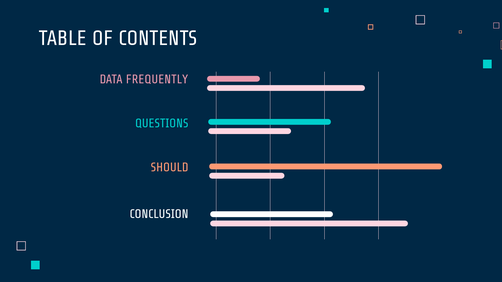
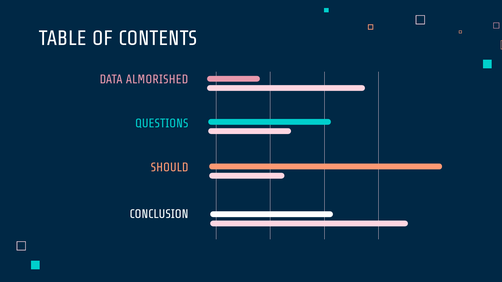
FREQUENTLY: FREQUENTLY -> ALMORISHED
